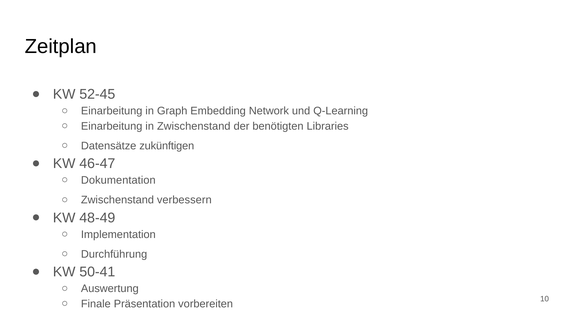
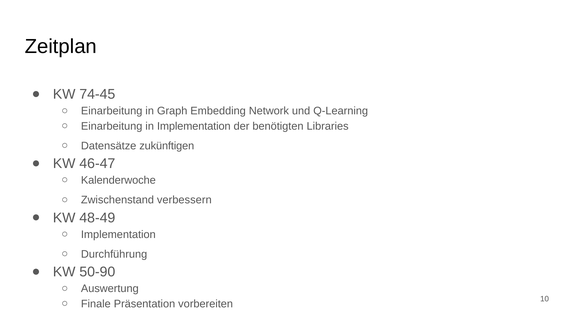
52-45: 52-45 -> 74-45
in Zwischenstand: Zwischenstand -> Implementation
Dokumentation: Dokumentation -> Kalenderwoche
50-41: 50-41 -> 50-90
